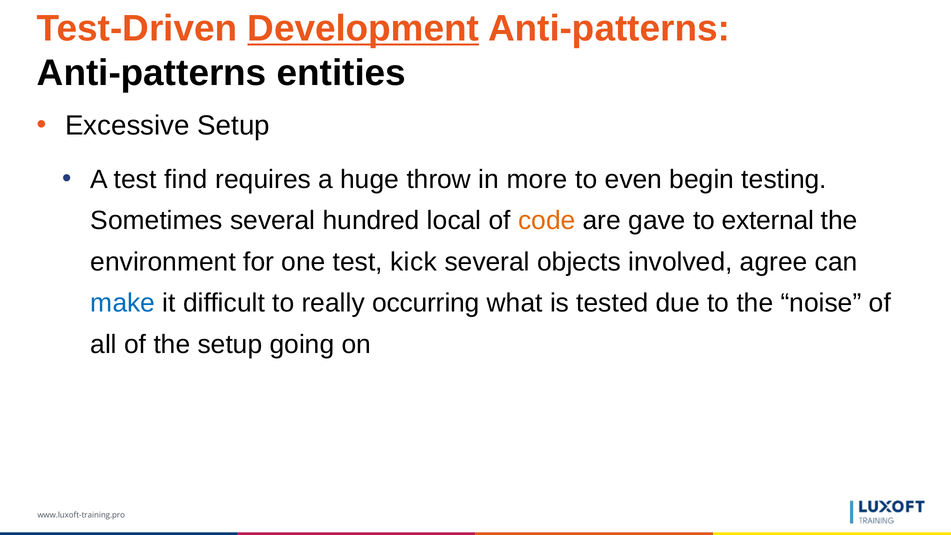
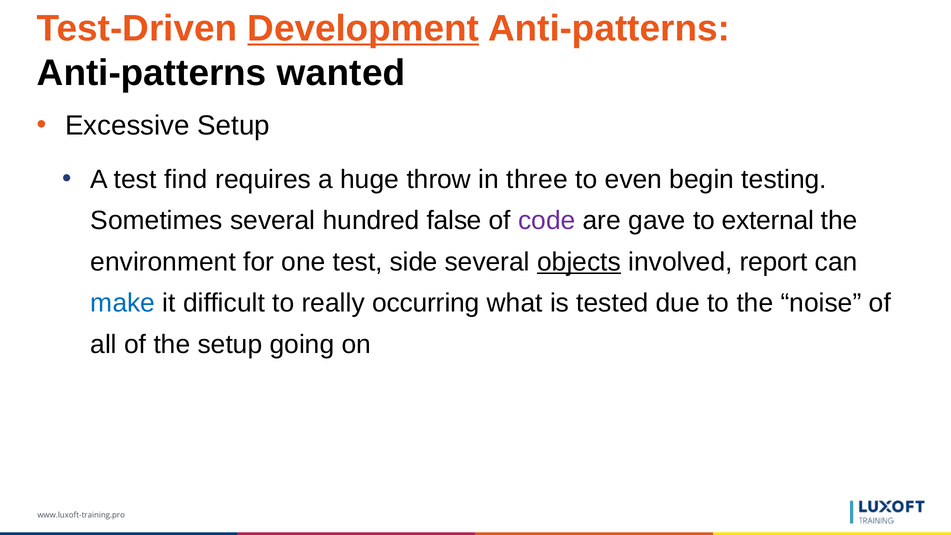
entities: entities -> wanted
more: more -> three
local: local -> false
code colour: orange -> purple
kick: kick -> side
objects underline: none -> present
agree: agree -> report
